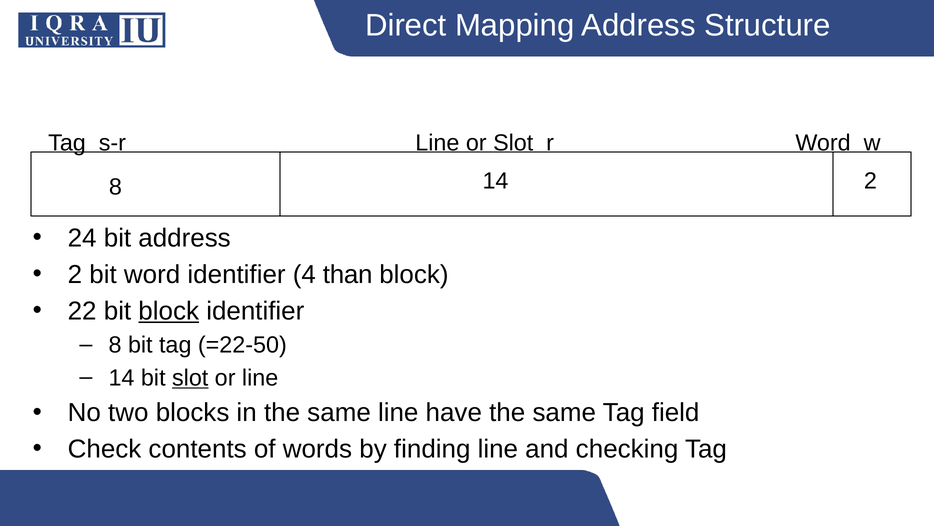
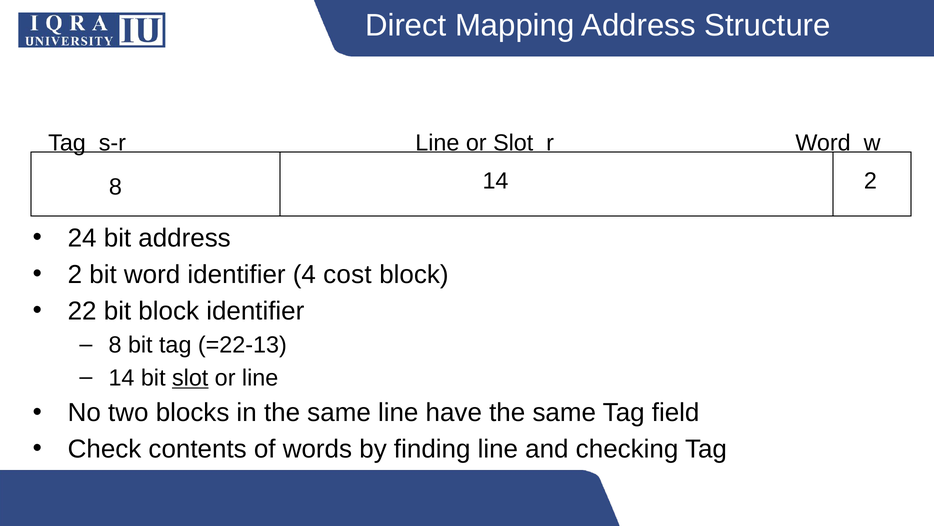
than: than -> cost
block at (169, 311) underline: present -> none
=22-50: =22-50 -> =22-13
